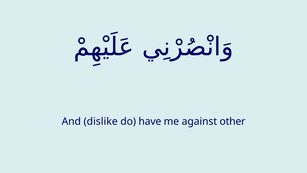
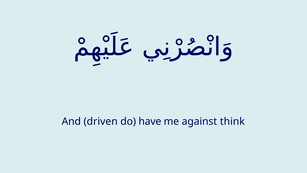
dislike: dislike -> driven
other: other -> think
